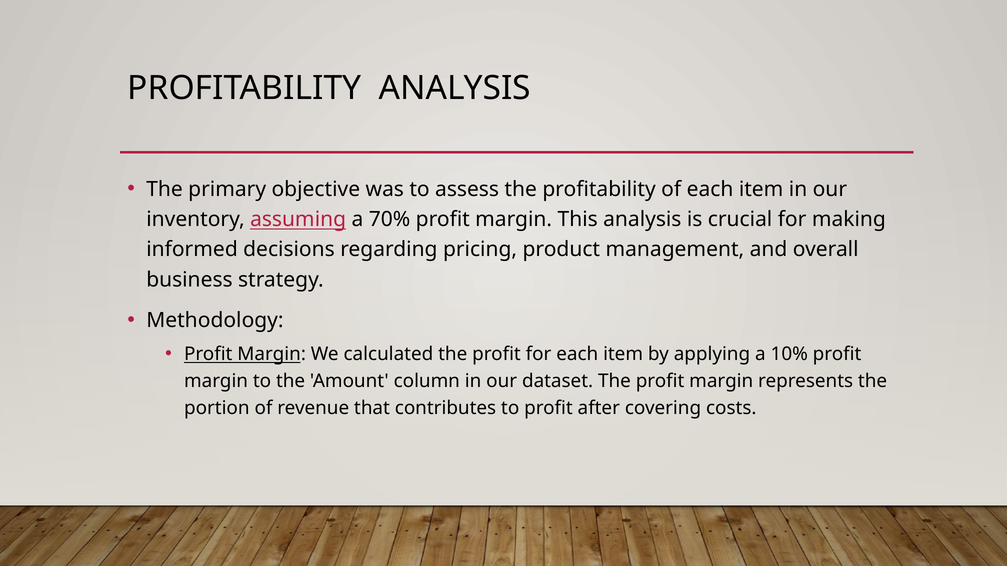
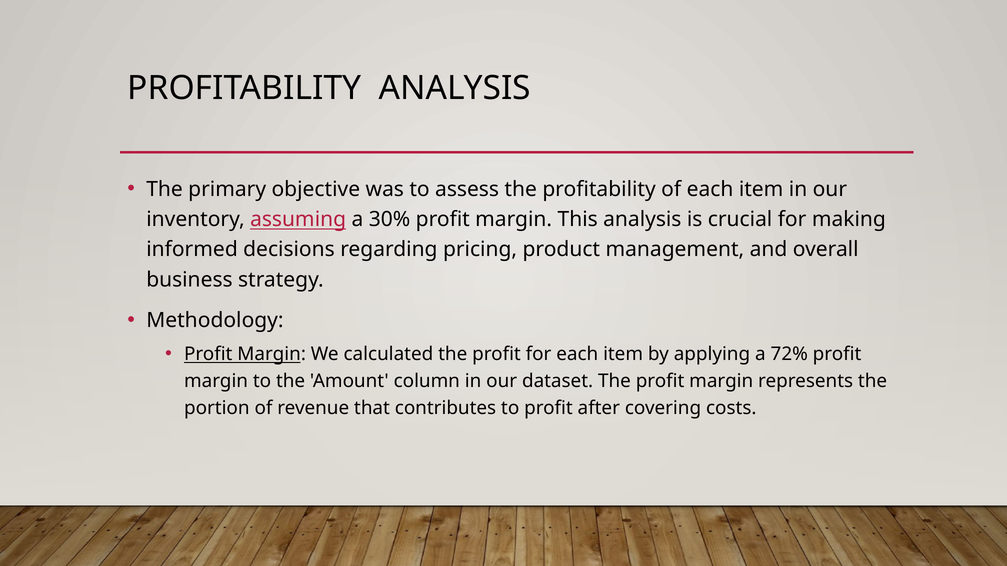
70%: 70% -> 30%
10%: 10% -> 72%
